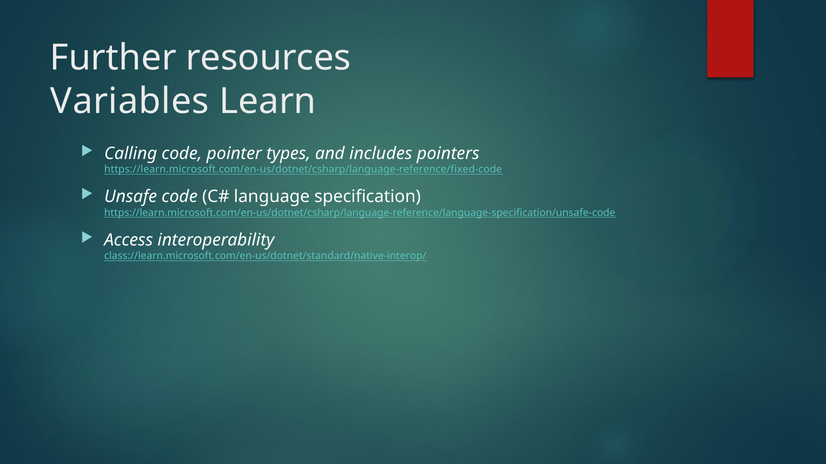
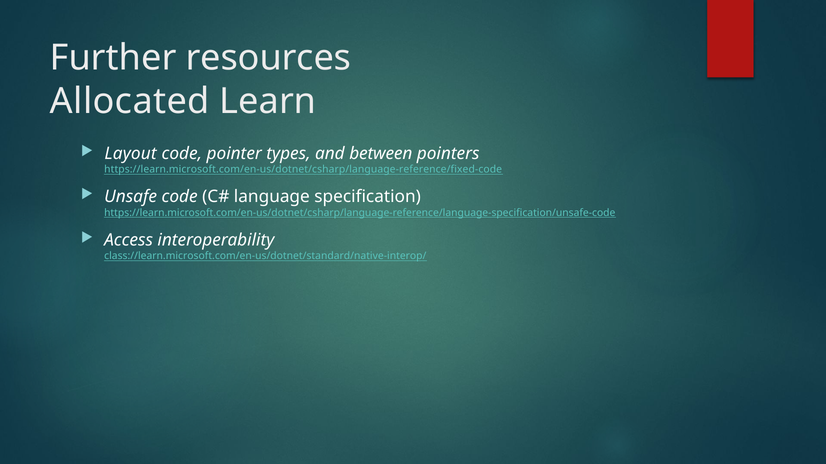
Variables: Variables -> Allocated
Calling: Calling -> Layout
includes: includes -> between
